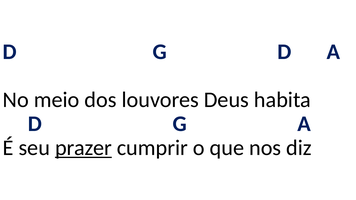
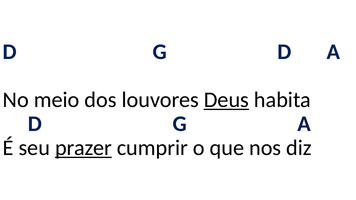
Deus underline: none -> present
